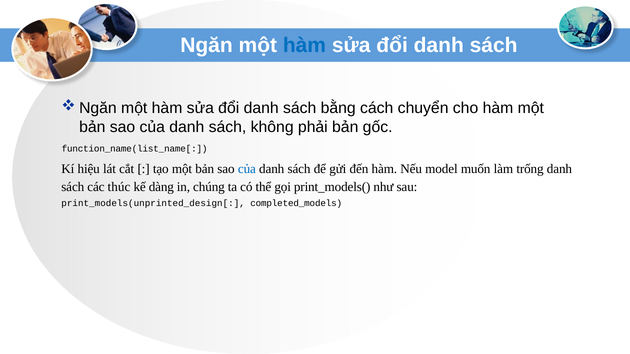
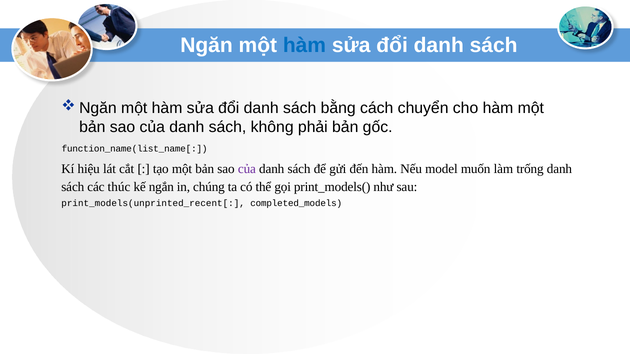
của at (247, 169) colour: blue -> purple
dàng: dàng -> ngắn
print_models(unprinted_design[: print_models(unprinted_design[ -> print_models(unprinted_recent[
